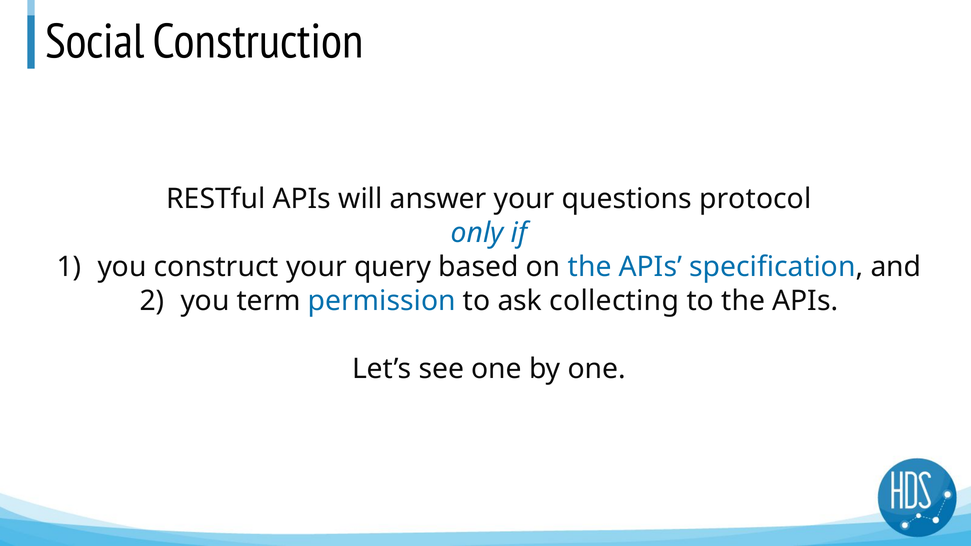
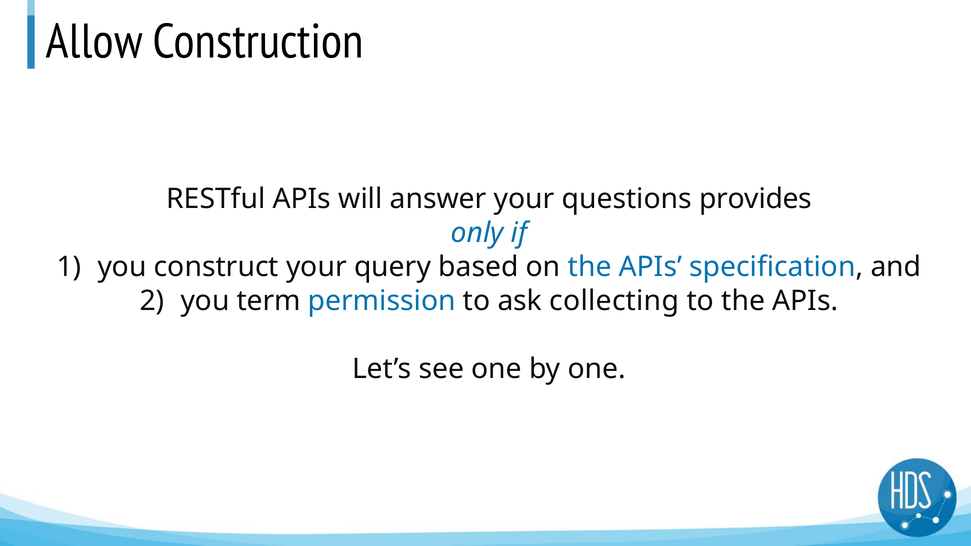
Social: Social -> Allow
protocol: protocol -> provides
